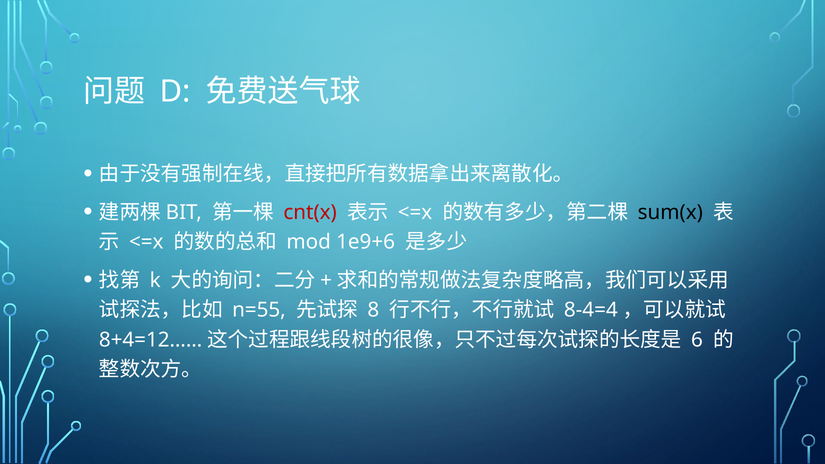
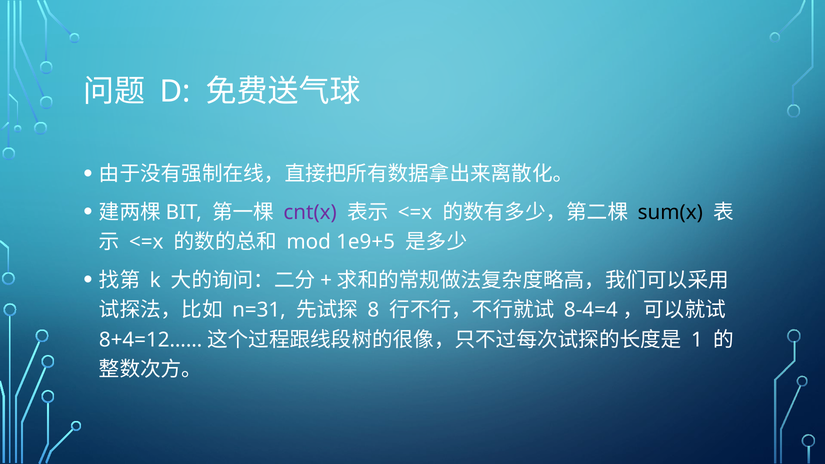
cnt(x colour: red -> purple
1e9+6: 1e9+6 -> 1e9+5
n=55: n=55 -> n=31
6: 6 -> 1
